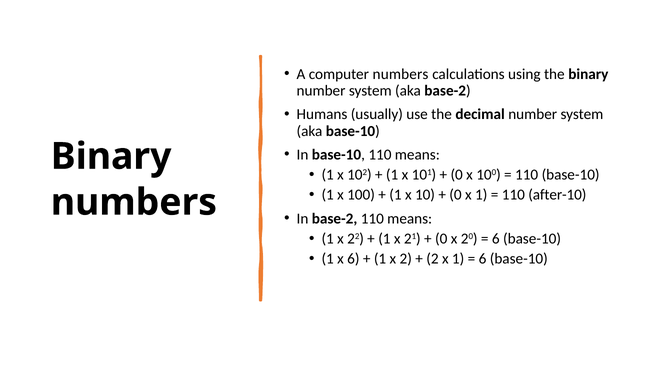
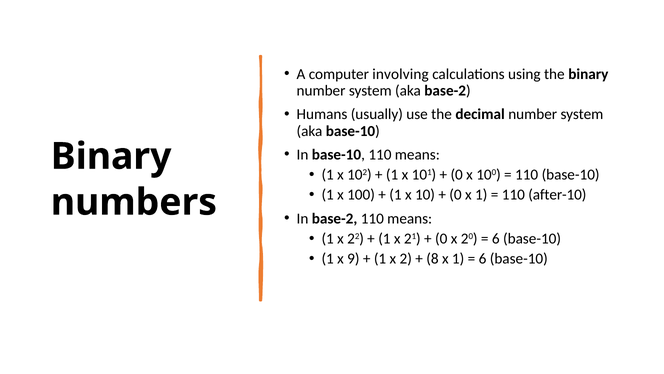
computer numbers: numbers -> involving
x 6: 6 -> 9
2 at (432, 258): 2 -> 8
